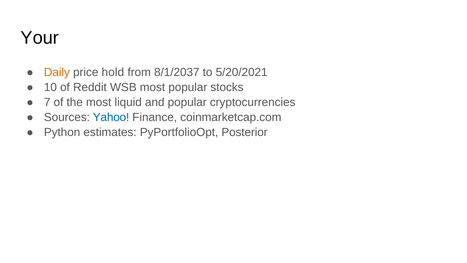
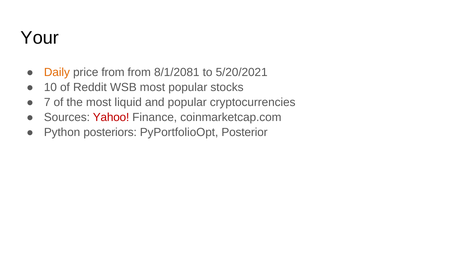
price hold: hold -> from
8/1/2037: 8/1/2037 -> 8/1/2081
Yahoo colour: blue -> red
estimates: estimates -> posteriors
